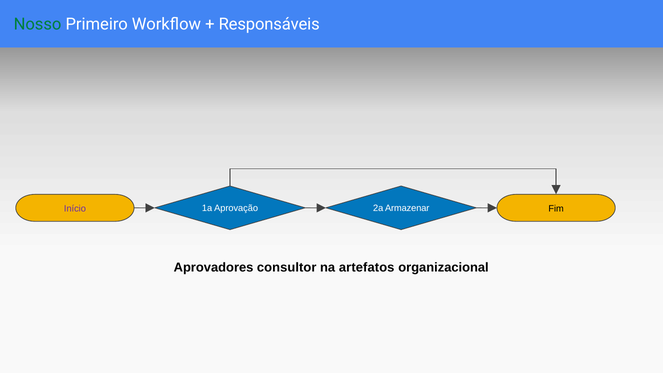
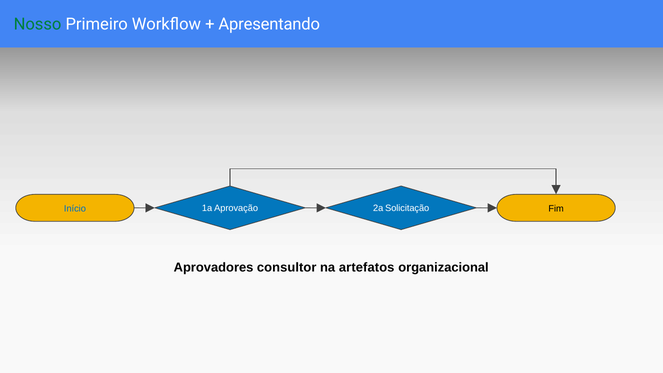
Responsáveis: Responsáveis -> Apresentando
Armazenar: Armazenar -> Solicitação
Início colour: purple -> blue
